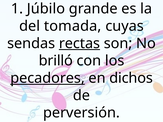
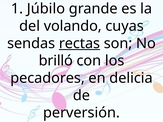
tomada: tomada -> volando
pecadores underline: present -> none
dichos: dichos -> delicia
